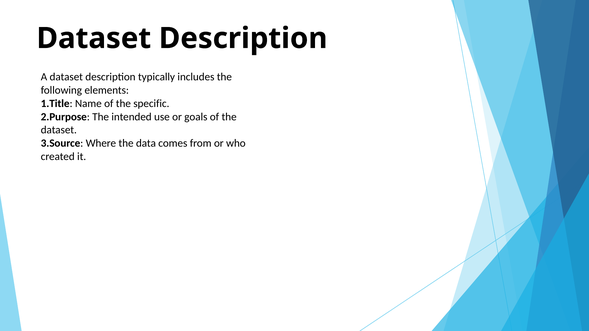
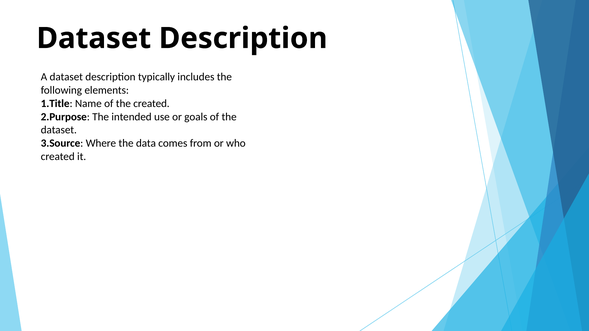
the specific: specific -> created
